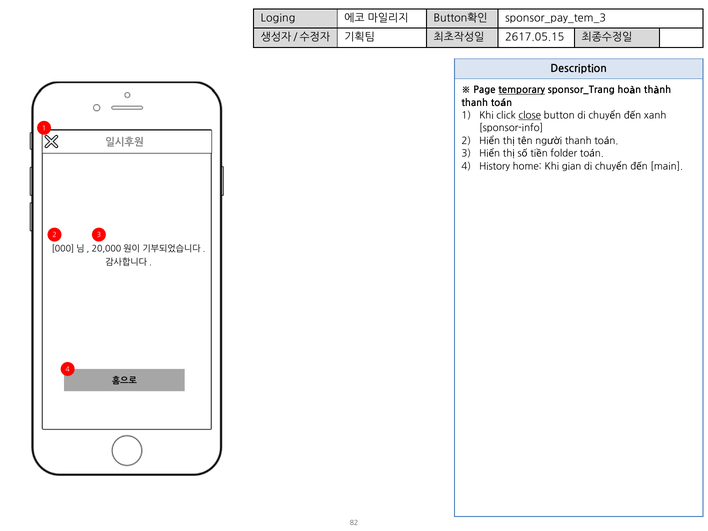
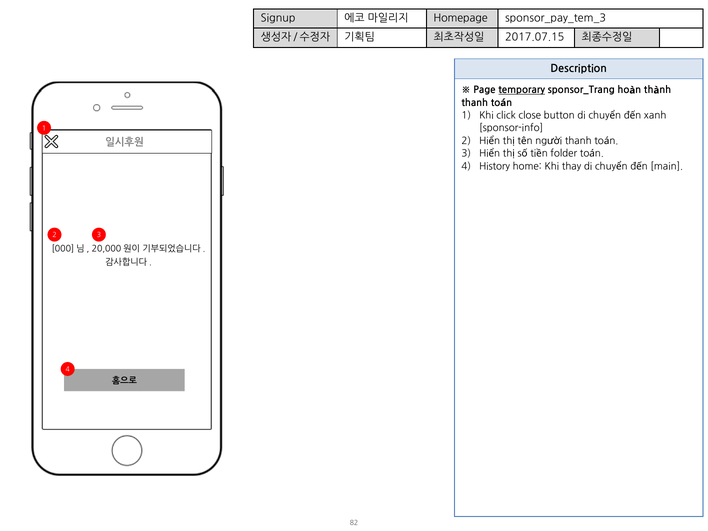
Loging: Loging -> Signup
Button확인: Button확인 -> Homepage
2617.05.15: 2617.05.15 -> 2017.07.15
close underline: present -> none
gian: gian -> thay
